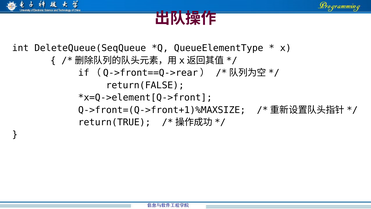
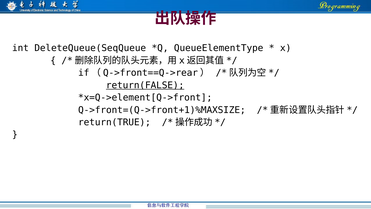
return(FALSE underline: none -> present
